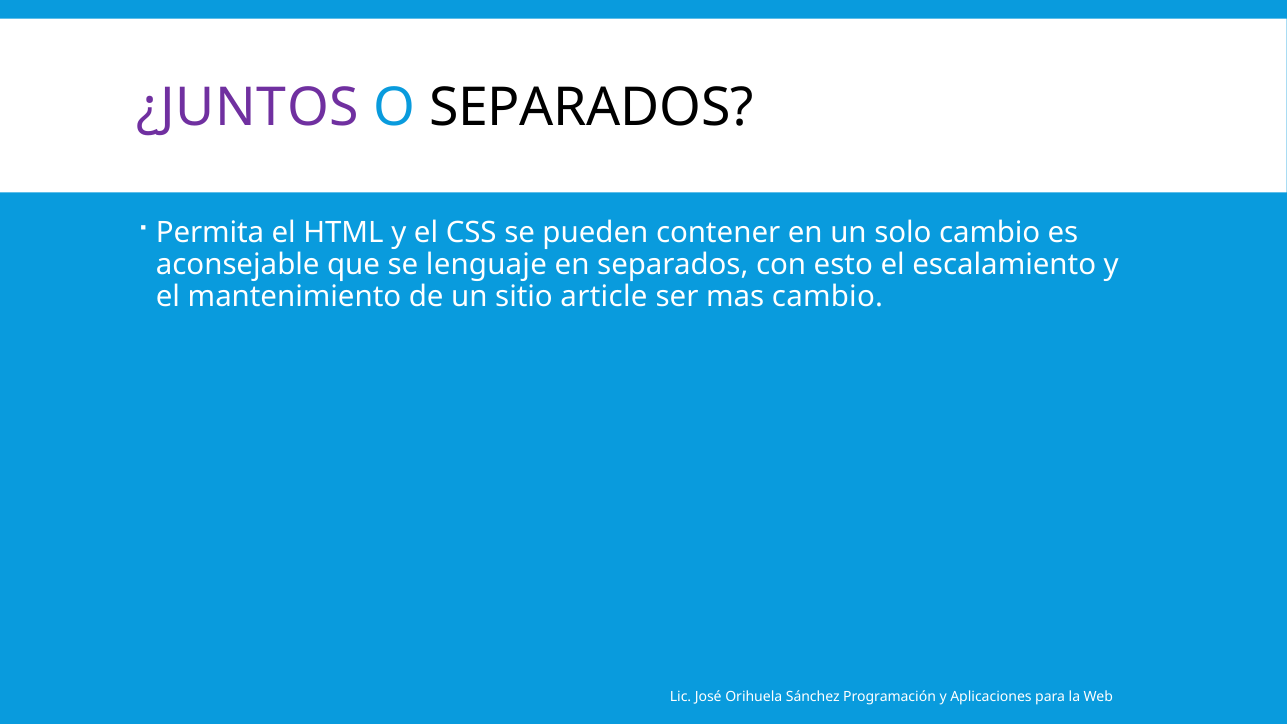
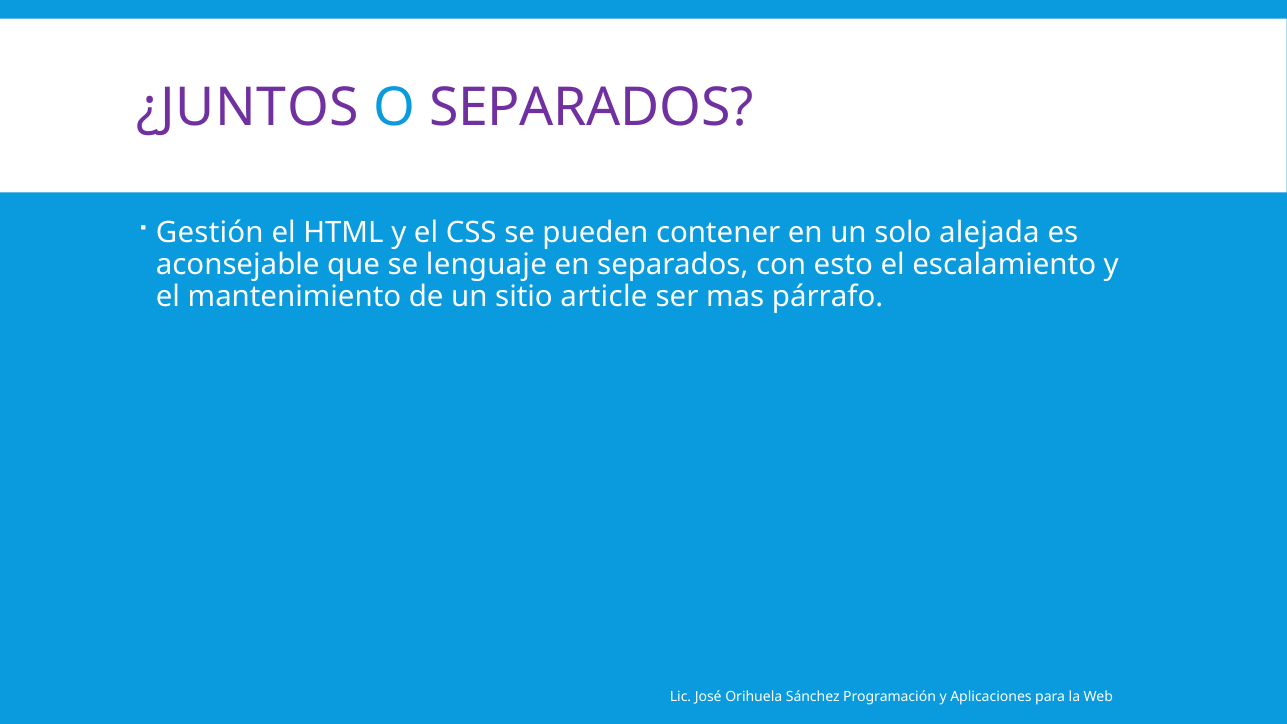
SEPARADOS at (591, 108) colour: black -> purple
Permita: Permita -> Gestión
solo cambio: cambio -> alejada
mas cambio: cambio -> párrafo
